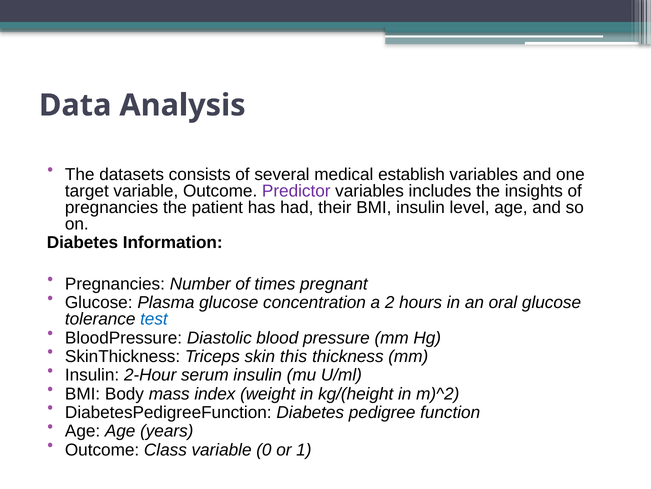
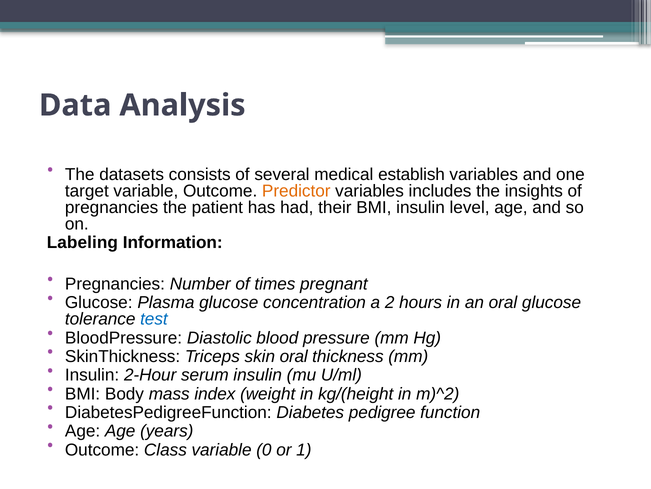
Predictor colour: purple -> orange
Diabetes at (82, 242): Diabetes -> Labeling
skin this: this -> oral
